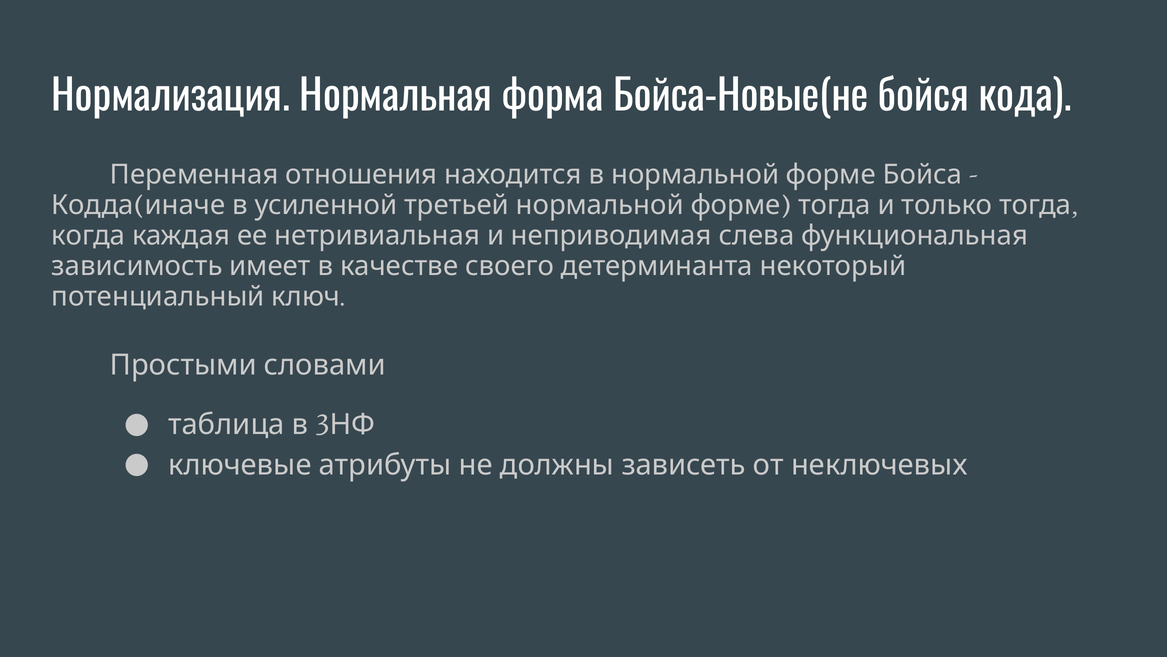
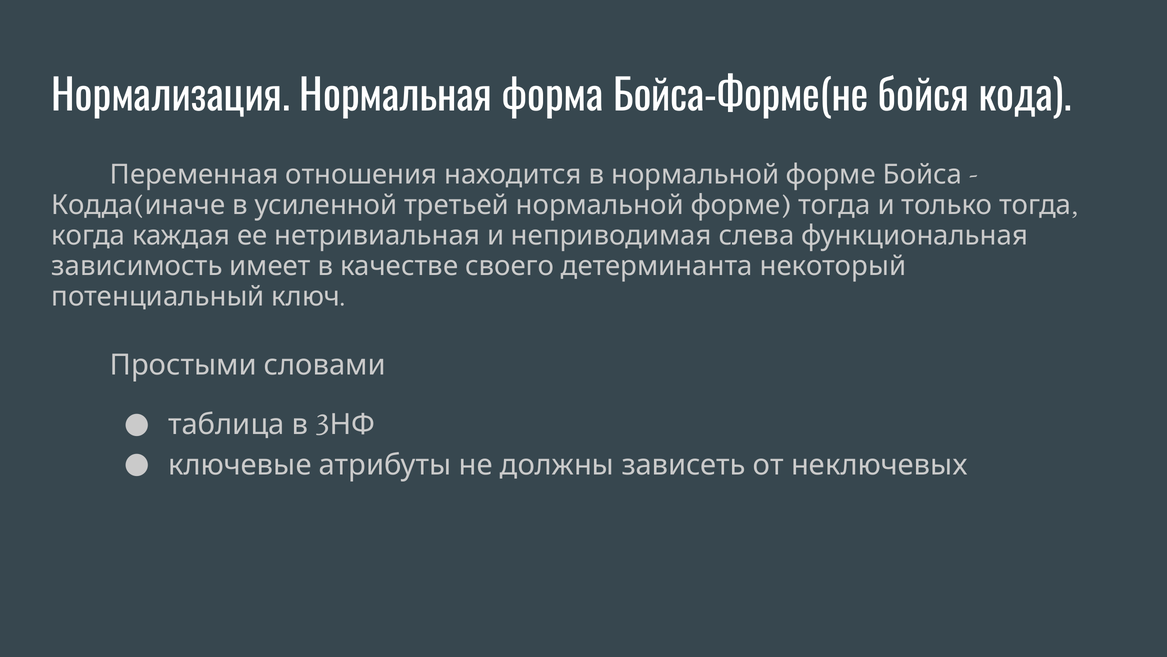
Бойса-Новые(не: Бойса-Новые(не -> Бойса-Форме(не
